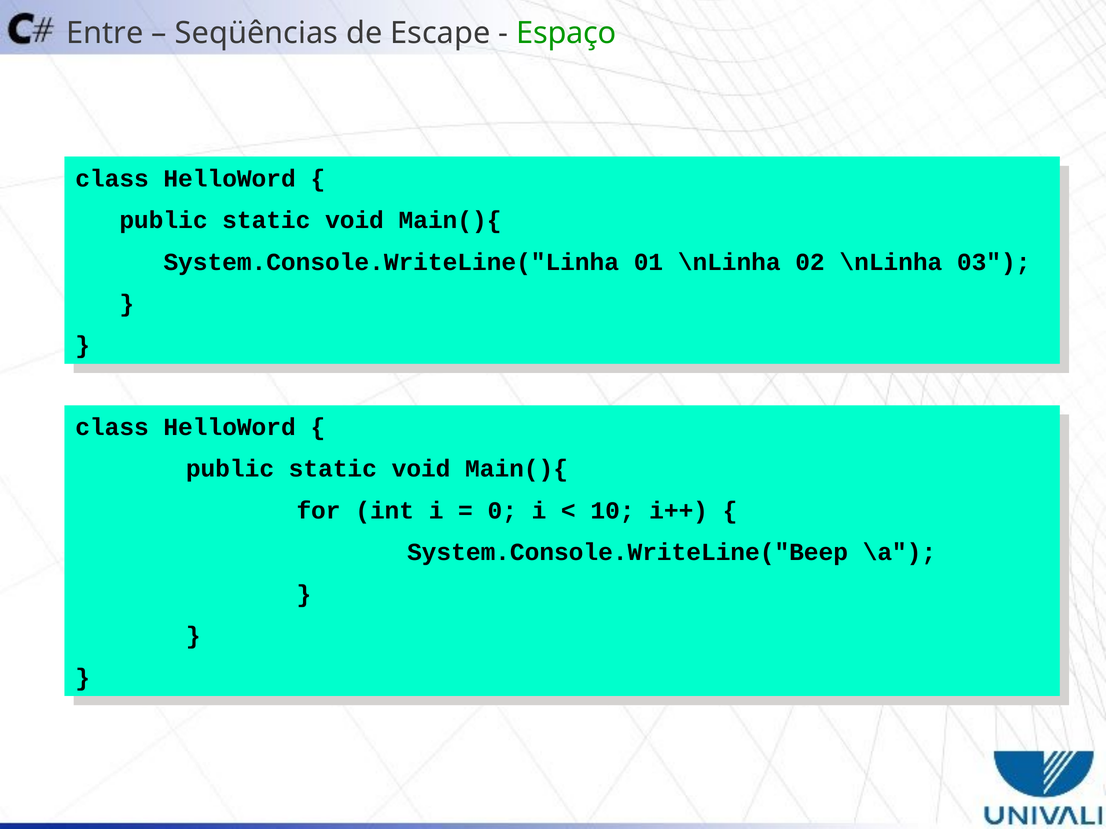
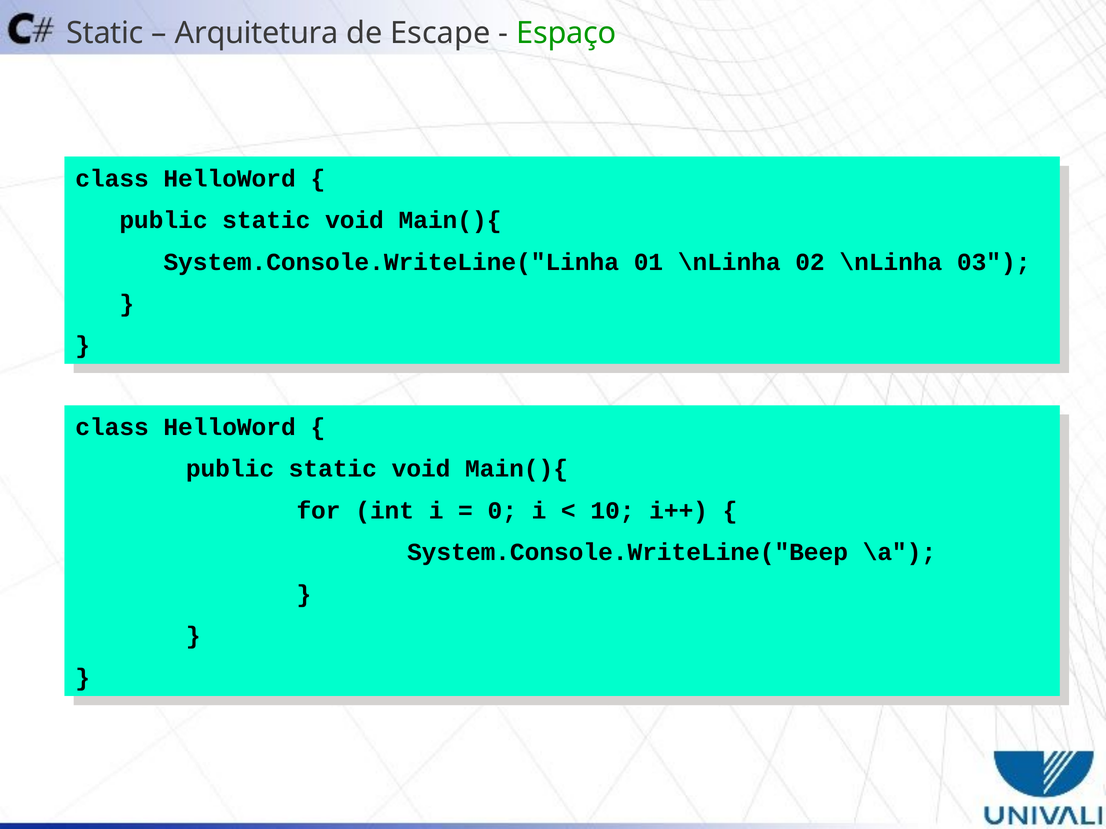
Entre at (105, 33): Entre -> Static
Seqüências: Seqüências -> Arquitetura
